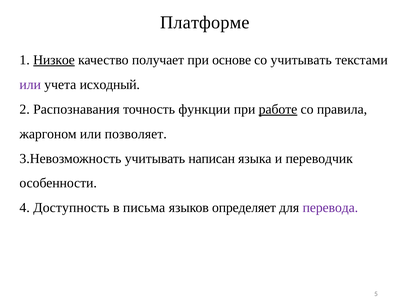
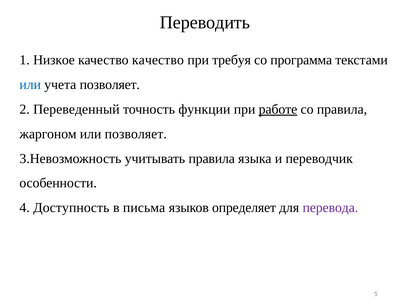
Платформе: Платформе -> Переводить
Низкое underline: present -> none
качество получает: получает -> качество
основе: основе -> требуя
со учитывать: учитывать -> программа
или at (30, 84) colour: purple -> blue
учета исходный: исходный -> позволяет
Распознавания: Распознавания -> Переведенный
учитывать написан: написан -> правила
